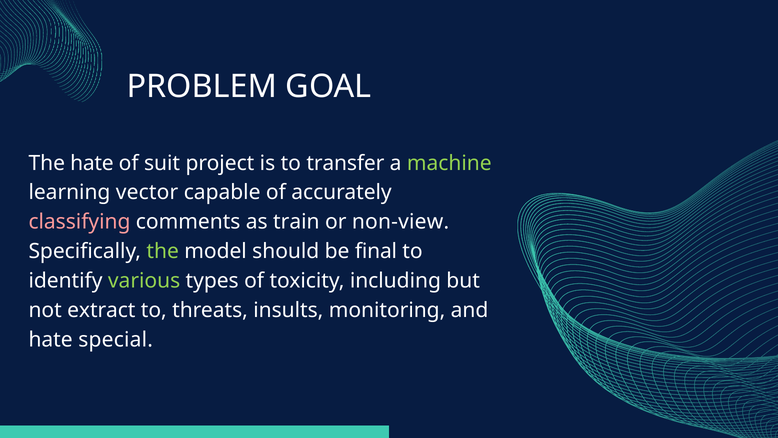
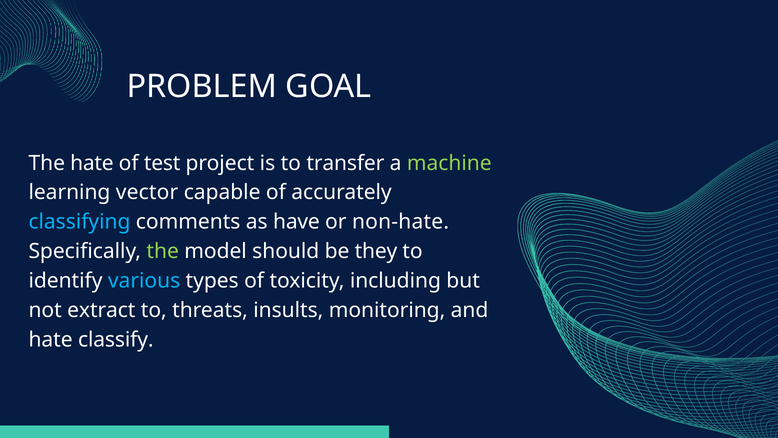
suit: suit -> test
classifying colour: pink -> light blue
train: train -> have
non-view: non-view -> non-hate
final: final -> they
various colour: light green -> light blue
special: special -> classify
